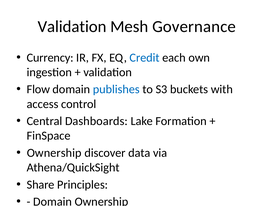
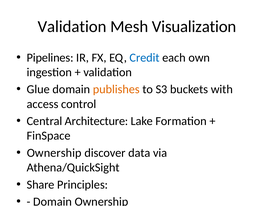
Mesh Governance: Governance -> Visualization
Currency: Currency -> Pipelines
Flow: Flow -> Glue
publishes colour: blue -> orange
Dashboards: Dashboards -> Architecture
